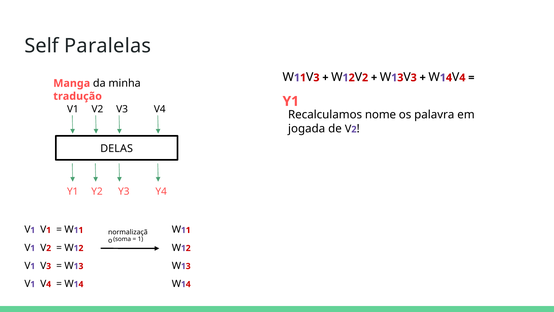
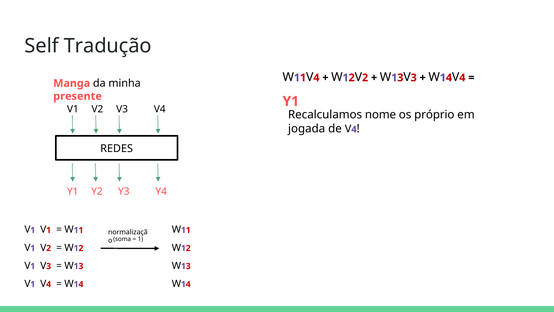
Paralelas: Paralelas -> Tradução
3 at (316, 78): 3 -> 4
tradução: tradução -> presente
palavra: palavra -> próprio
2 at (354, 129): 2 -> 4
DELAS: DELAS -> REDES
